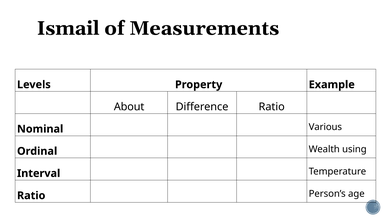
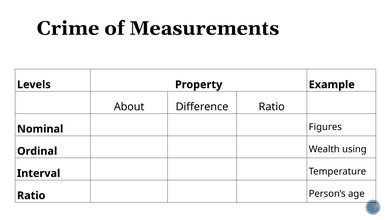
Ismail: Ismail -> Crime
Various: Various -> Figures
